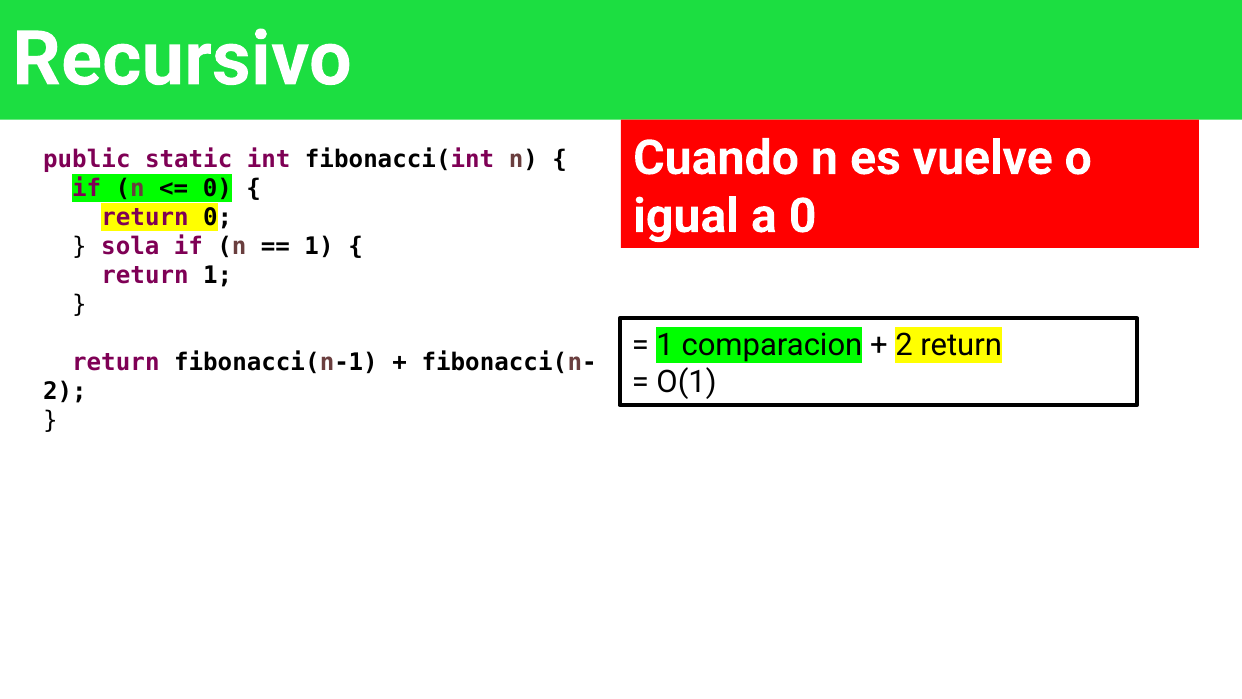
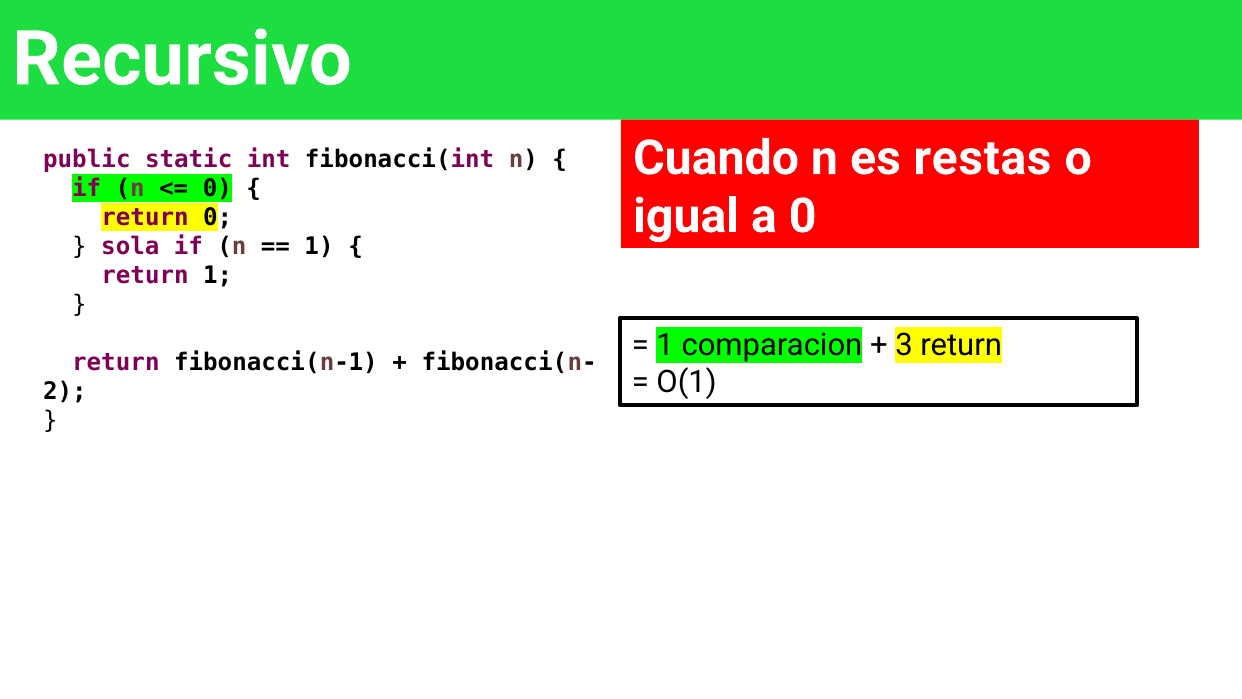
vuelve: vuelve -> restas
2 at (904, 345): 2 -> 3
